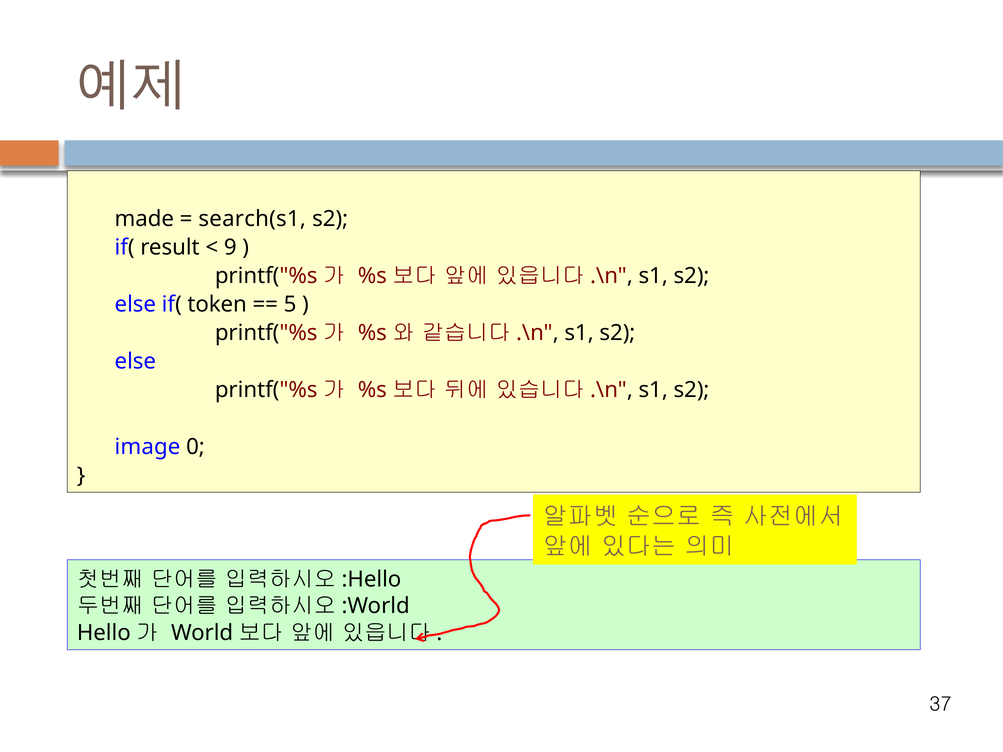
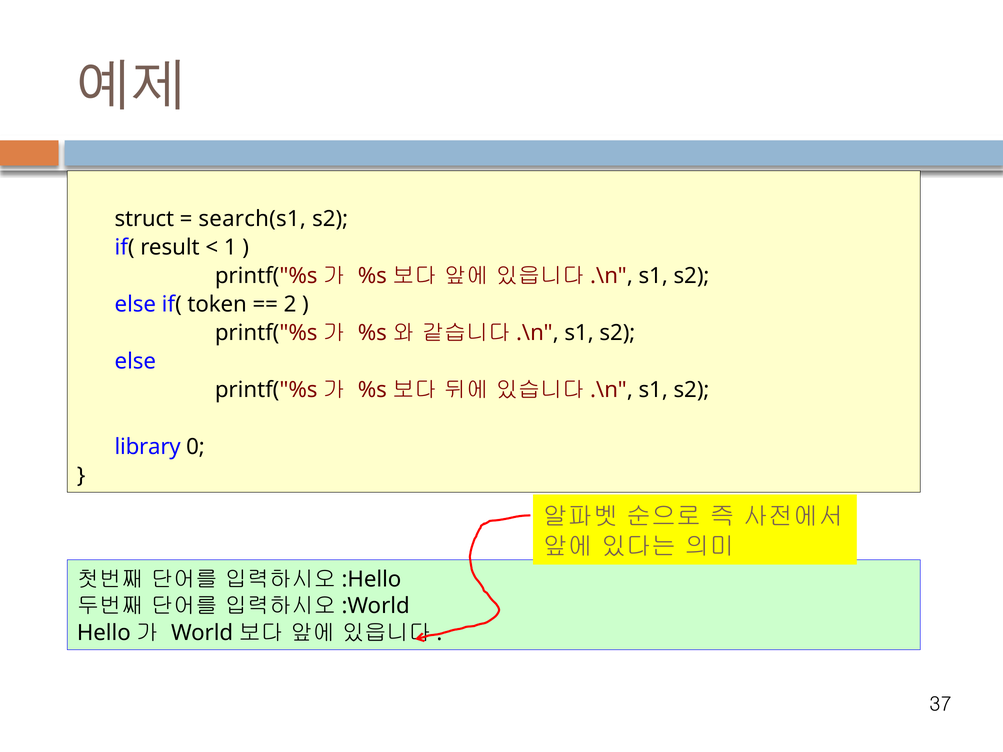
made: made -> struct
9: 9 -> 1
5: 5 -> 2
image: image -> library
